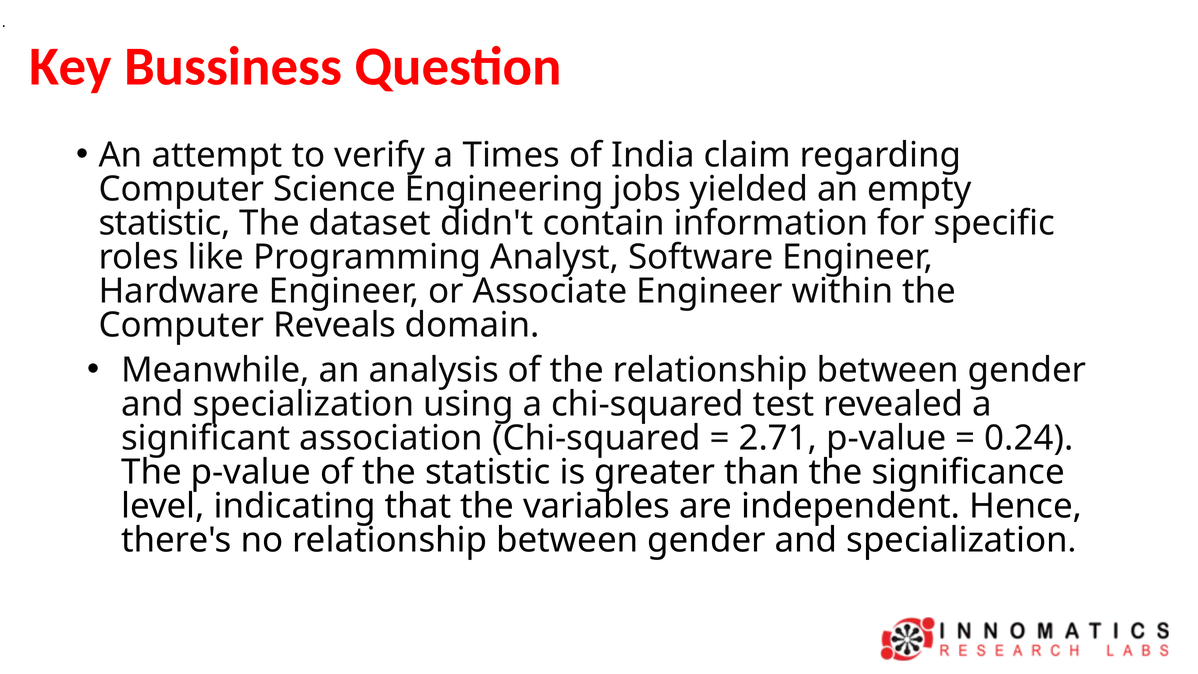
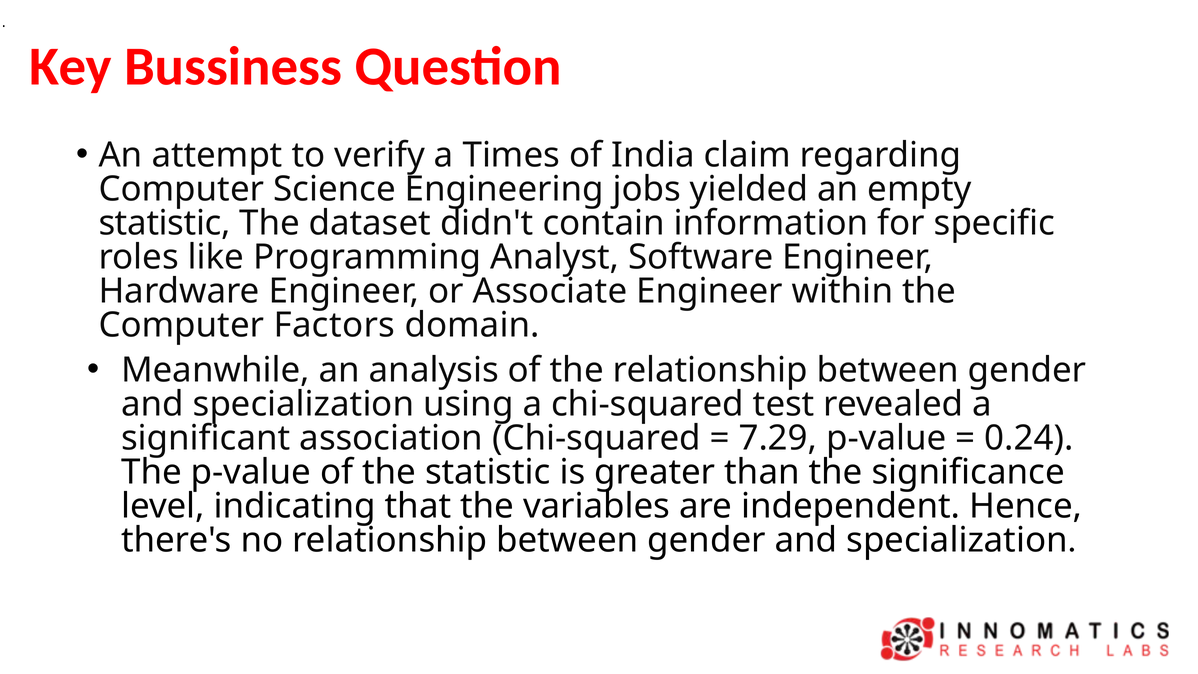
Reveals: Reveals -> Factors
2.71: 2.71 -> 7.29
